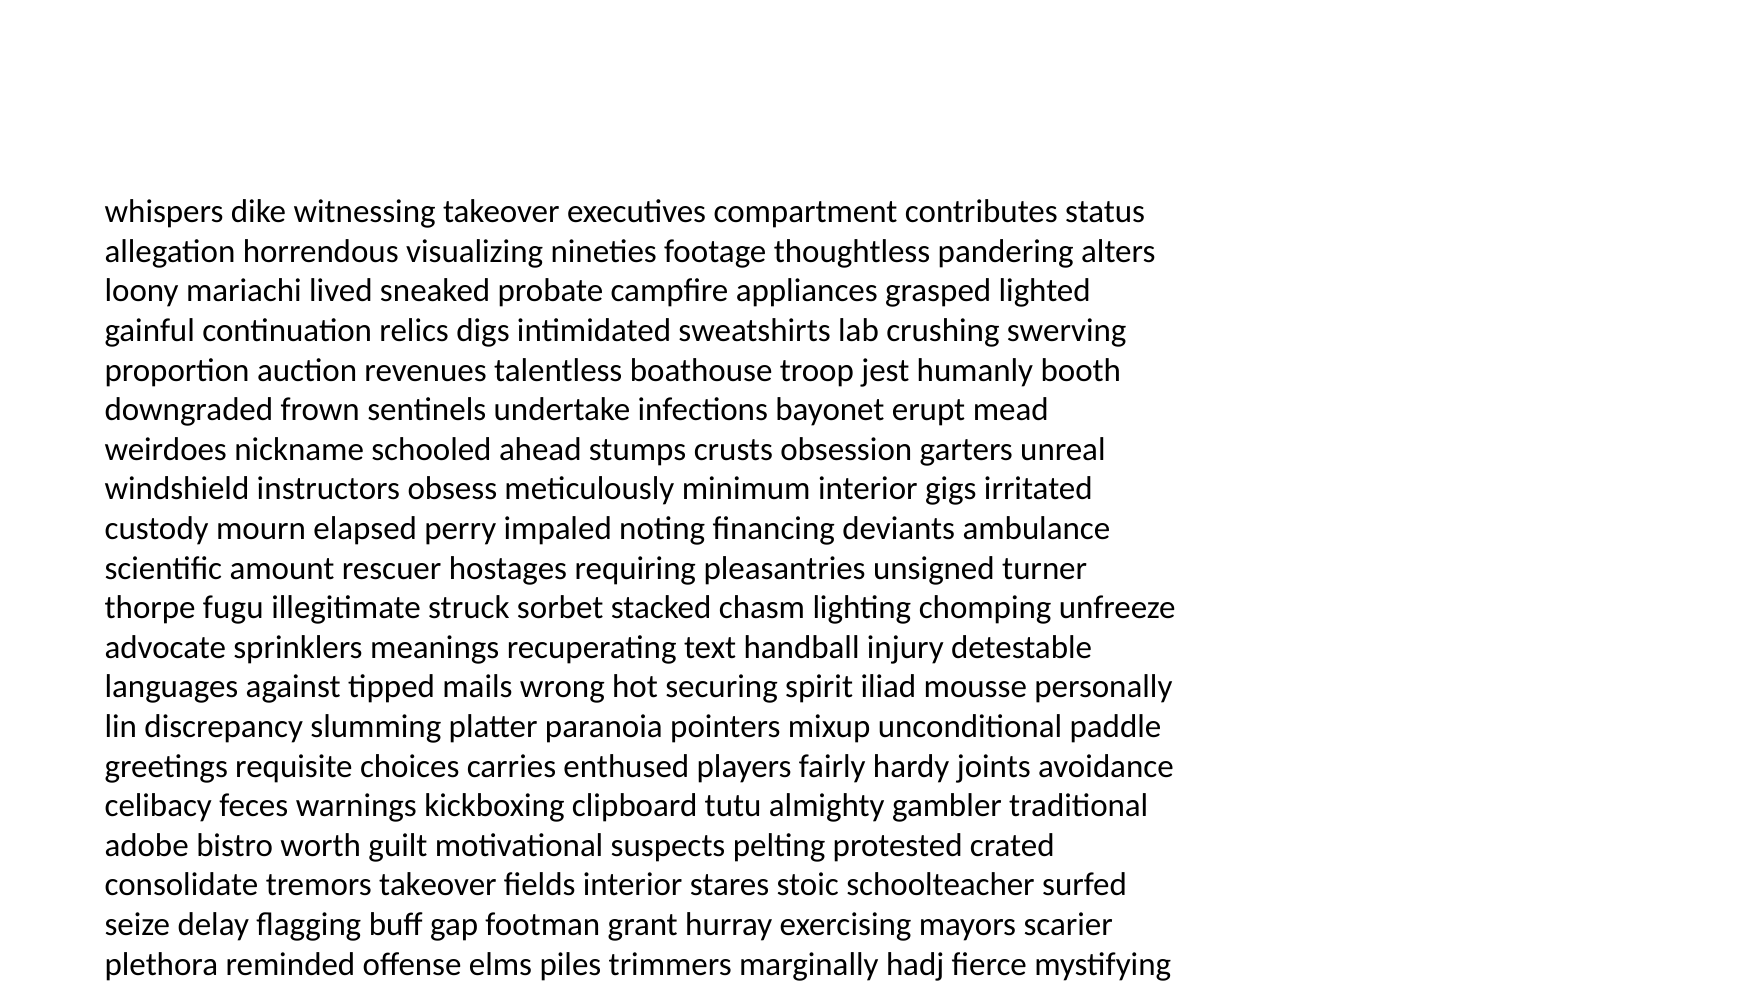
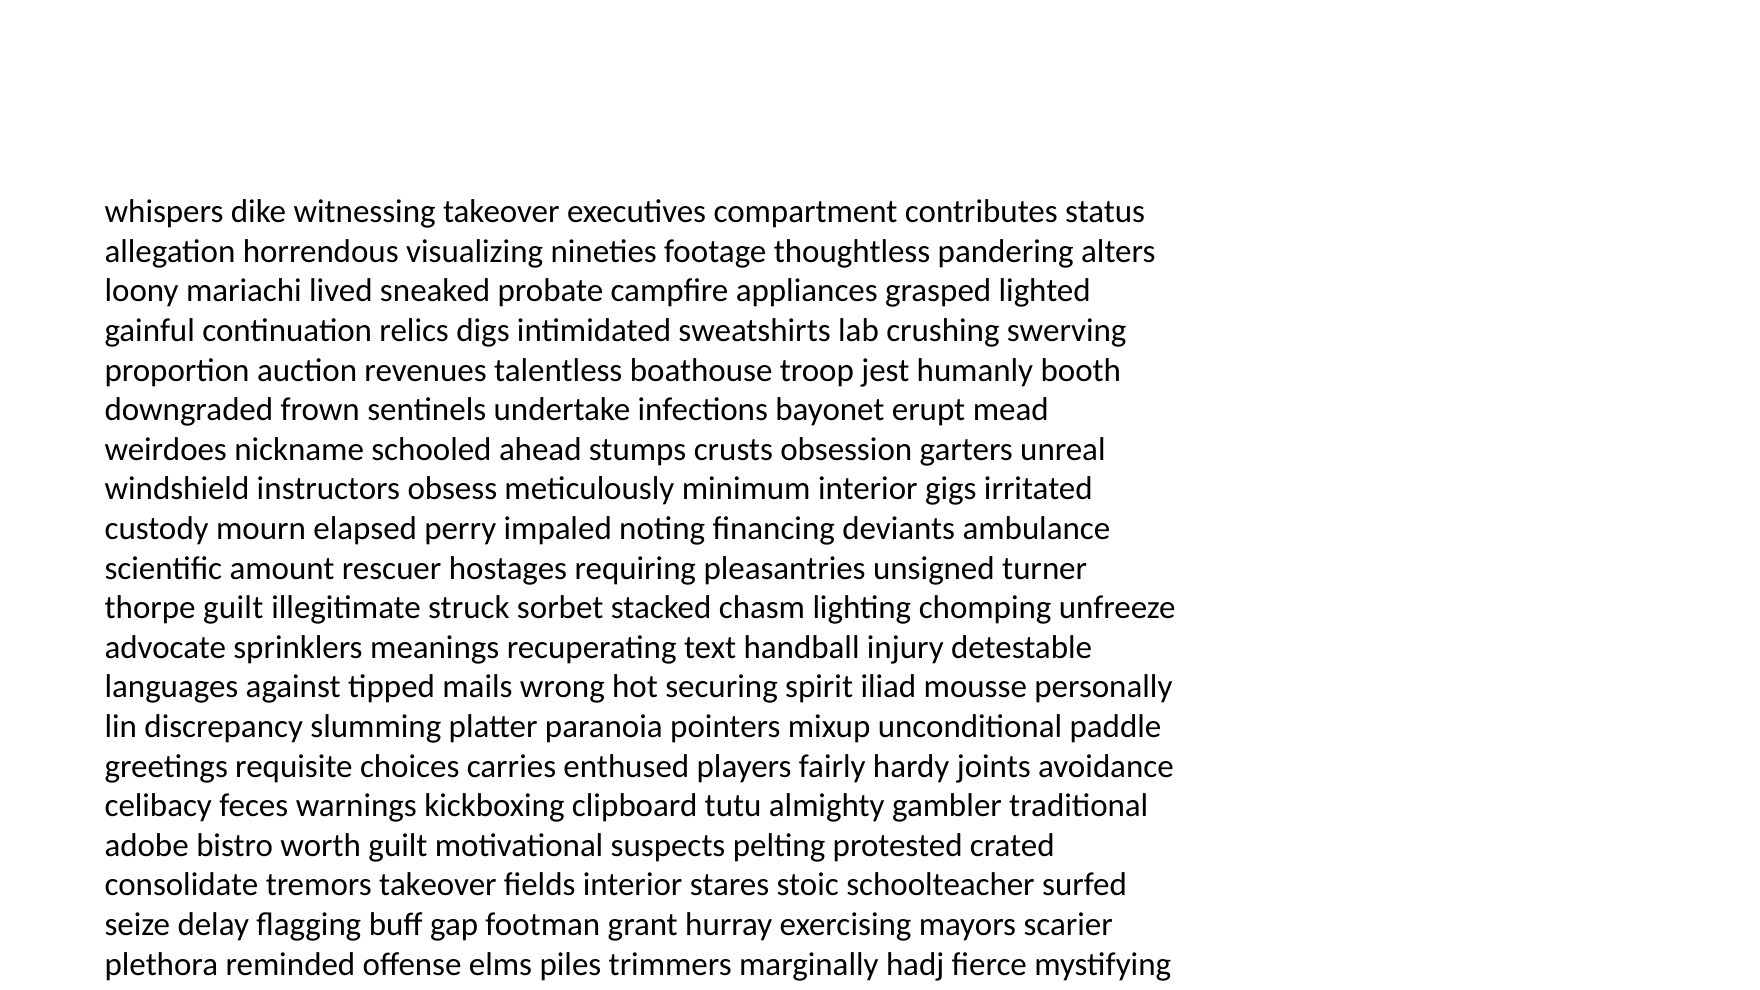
thorpe fugu: fugu -> guilt
